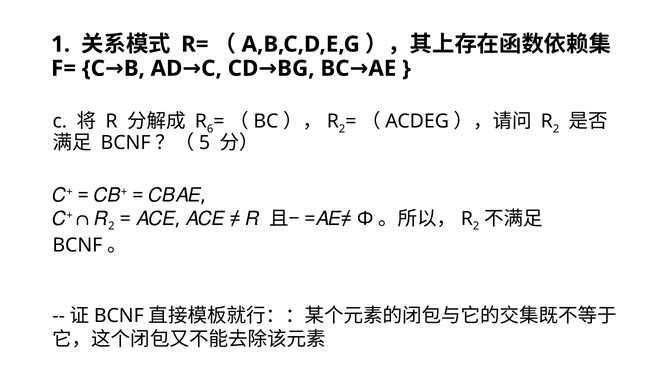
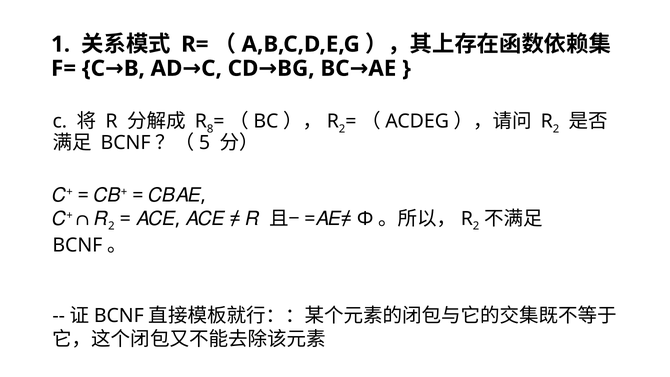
6: 6 -> 8
